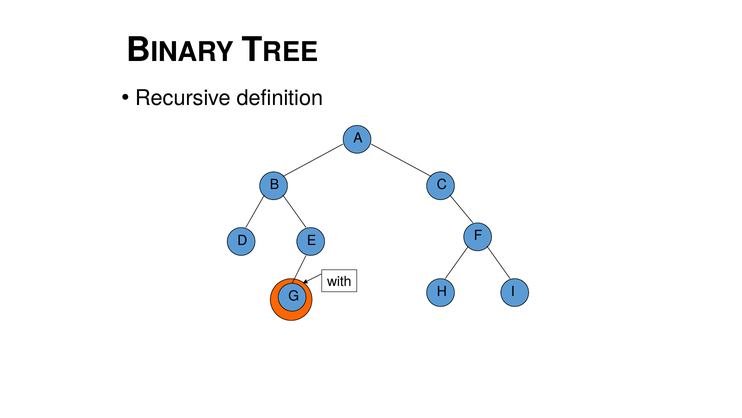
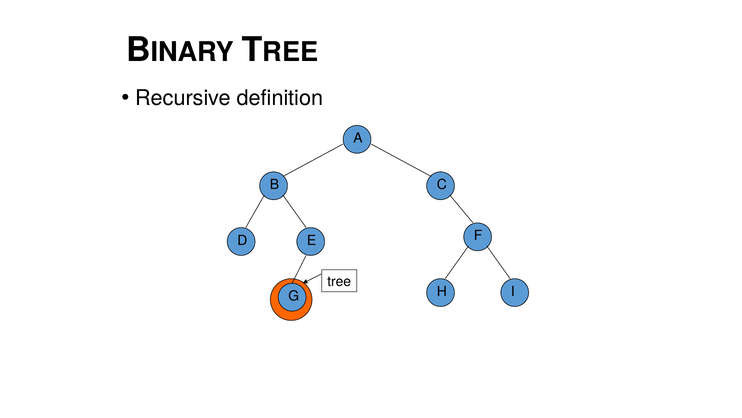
with: with -> tree
